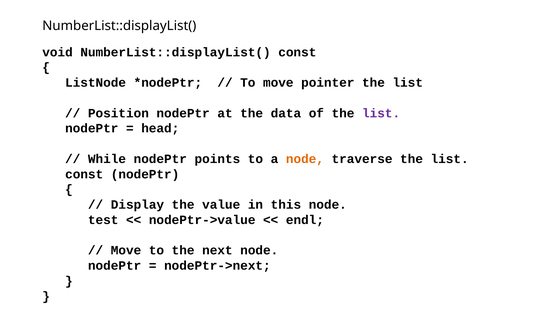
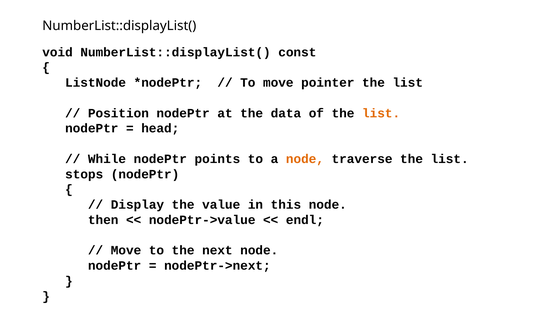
list at (381, 113) colour: purple -> orange
const at (84, 174): const -> stops
test: test -> then
